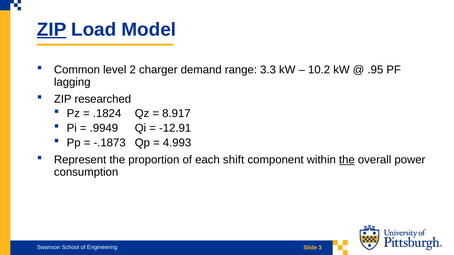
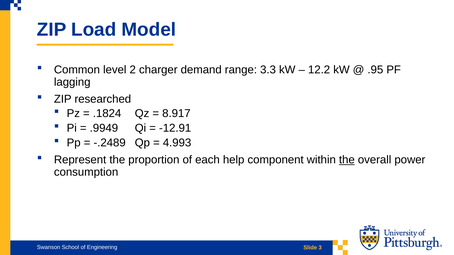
ZIP at (52, 30) underline: present -> none
10.2: 10.2 -> 12.2
-.1873: -.1873 -> -.2489
shift: shift -> help
